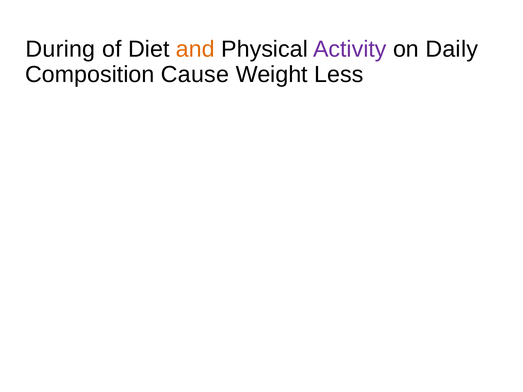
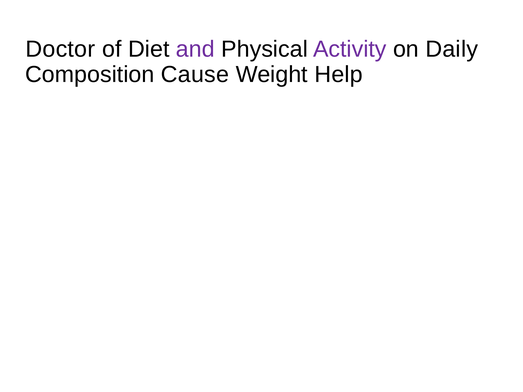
During: During -> Doctor
and colour: orange -> purple
Less: Less -> Help
